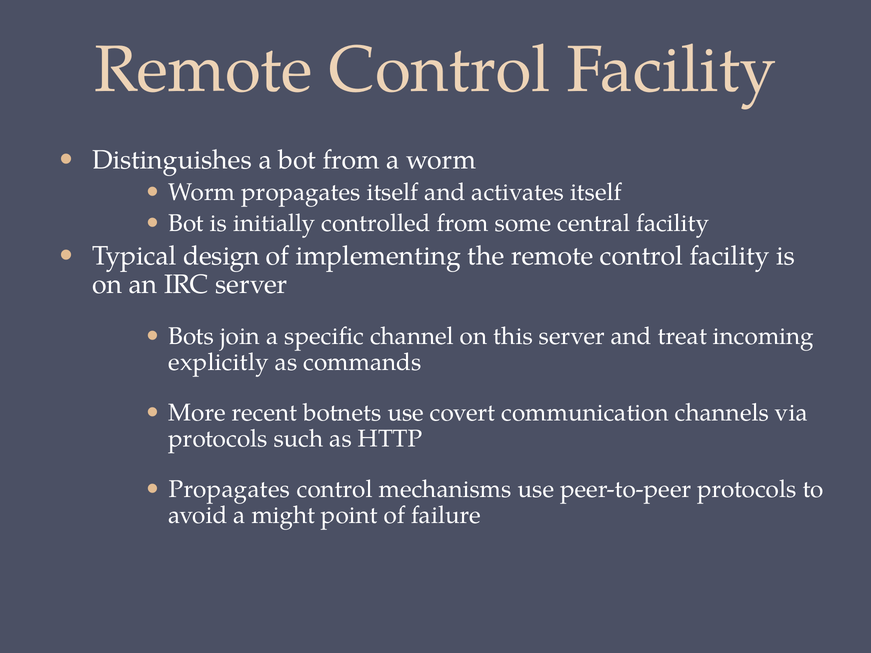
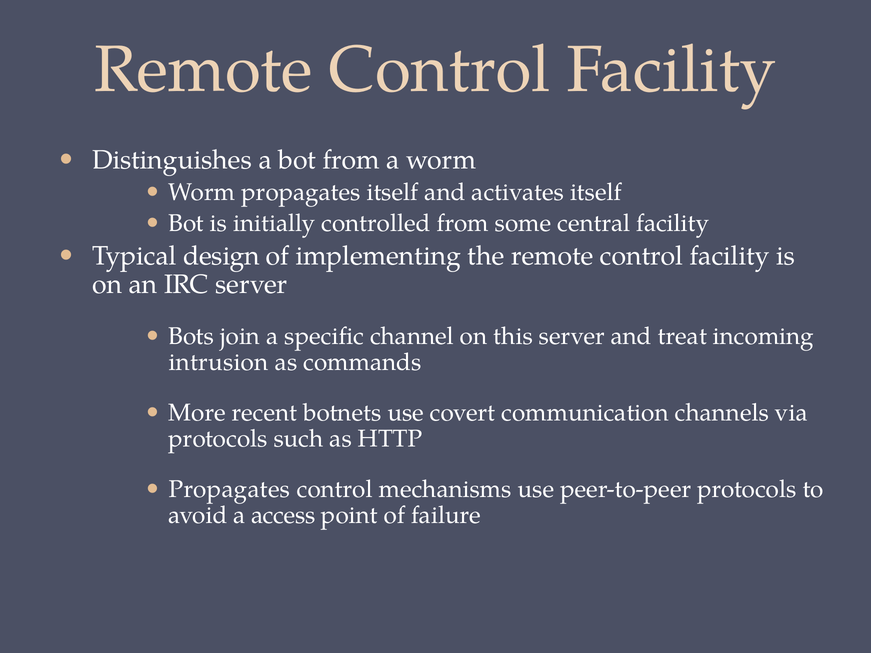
explicitly: explicitly -> intrusion
might: might -> access
